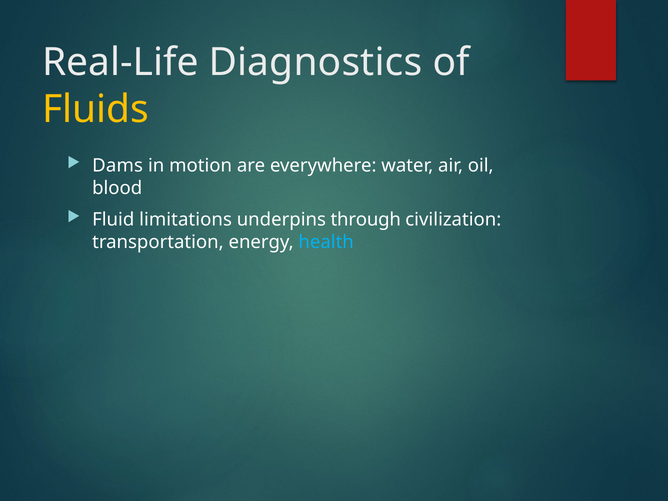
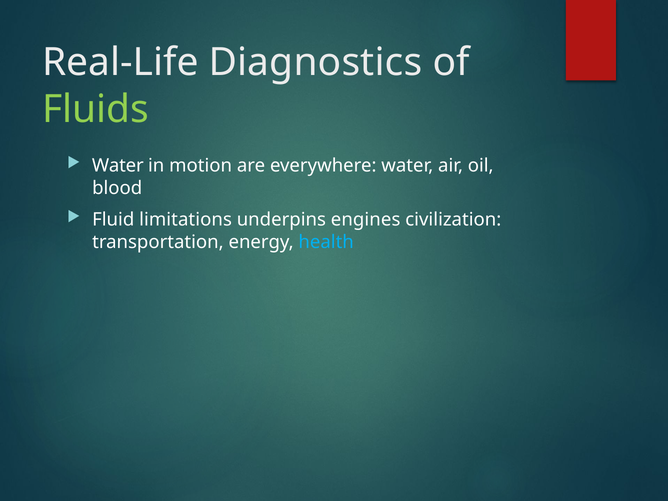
Fluids colour: yellow -> light green
Dams at (118, 166): Dams -> Water
through: through -> engines
